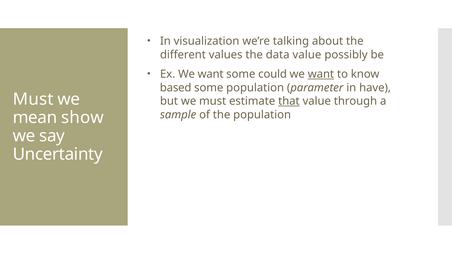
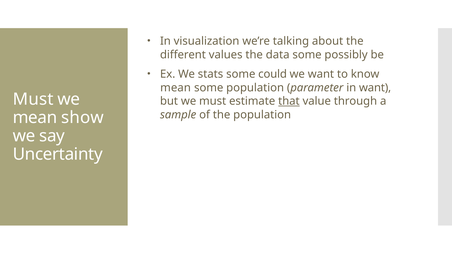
data value: value -> some
Ex We want: want -> stats
want at (321, 74) underline: present -> none
based at (176, 88): based -> mean
in have: have -> want
